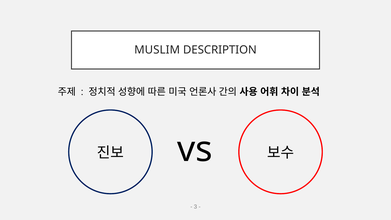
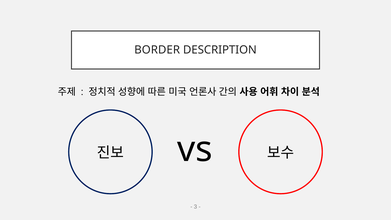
MUSLIM: MUSLIM -> BORDER
